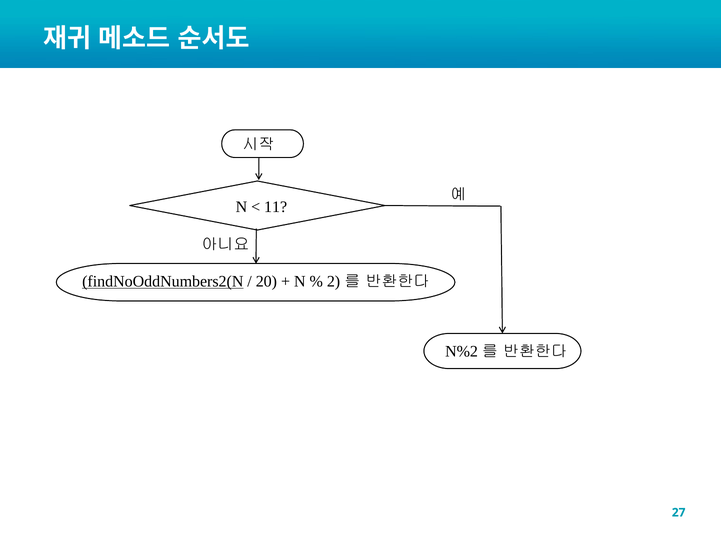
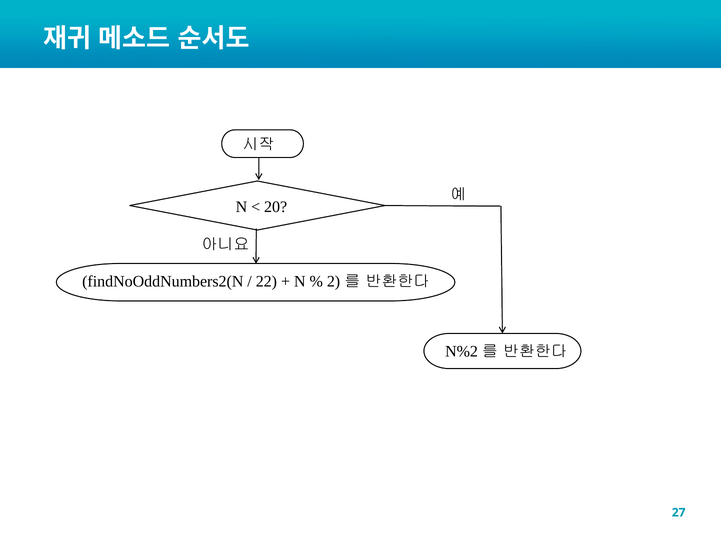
11: 11 -> 20
findNoOddNumbers2(N underline: present -> none
20: 20 -> 22
